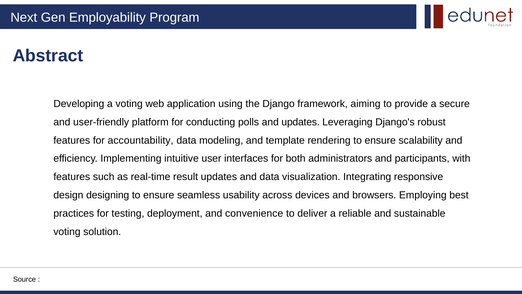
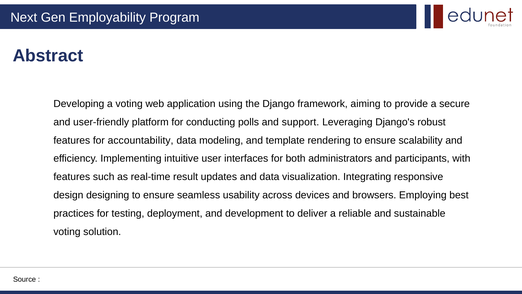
and updates: updates -> support
convenience: convenience -> development
